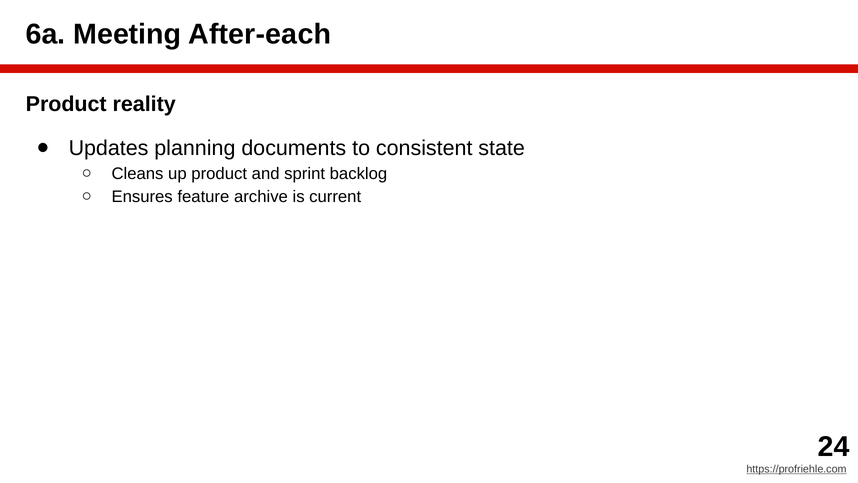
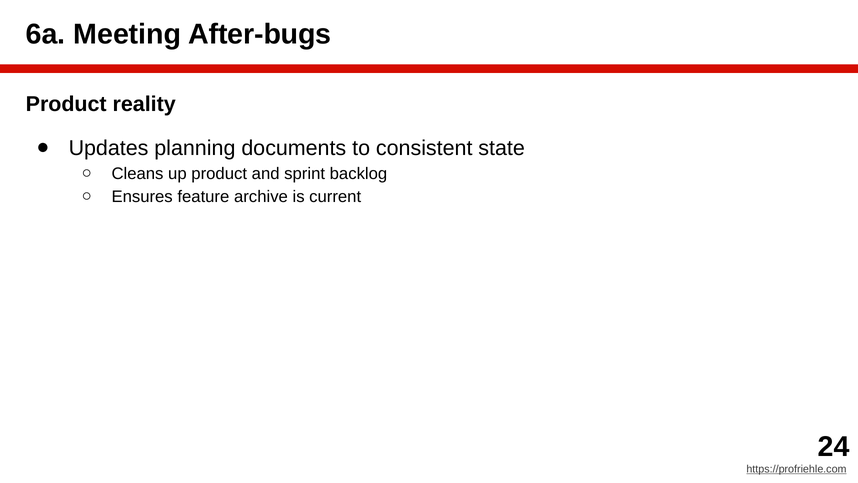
After-each: After-each -> After-bugs
